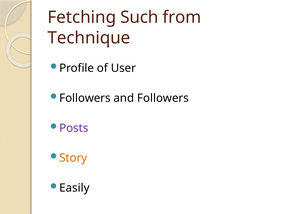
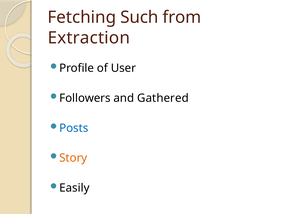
Technique: Technique -> Extraction
and Followers: Followers -> Gathered
Posts colour: purple -> blue
